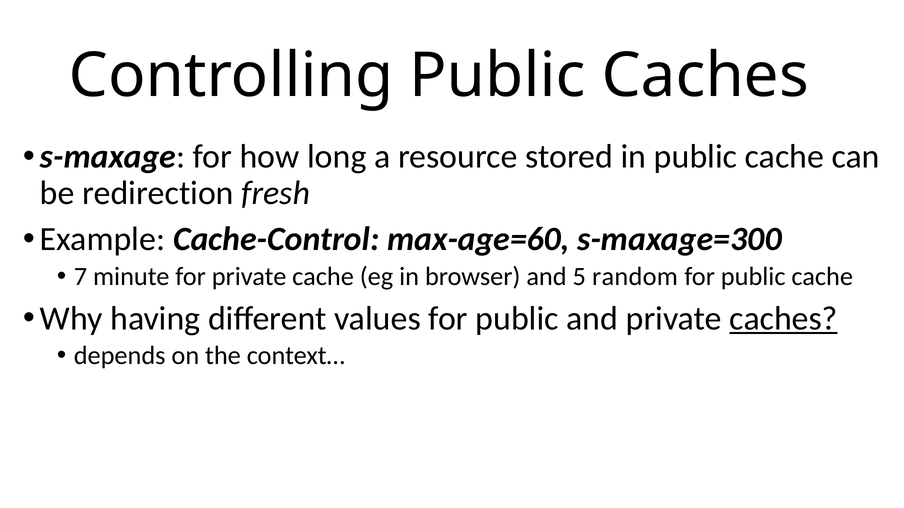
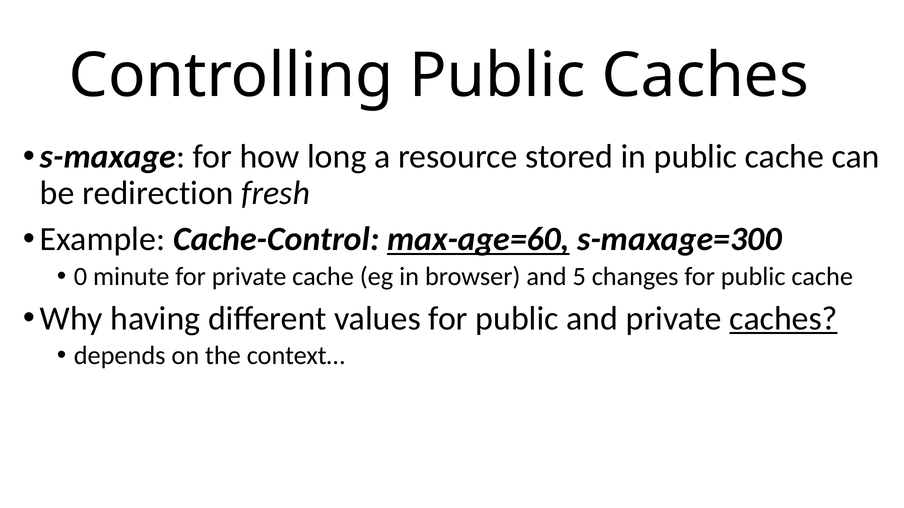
max-age=60 underline: none -> present
7: 7 -> 0
random: random -> changes
